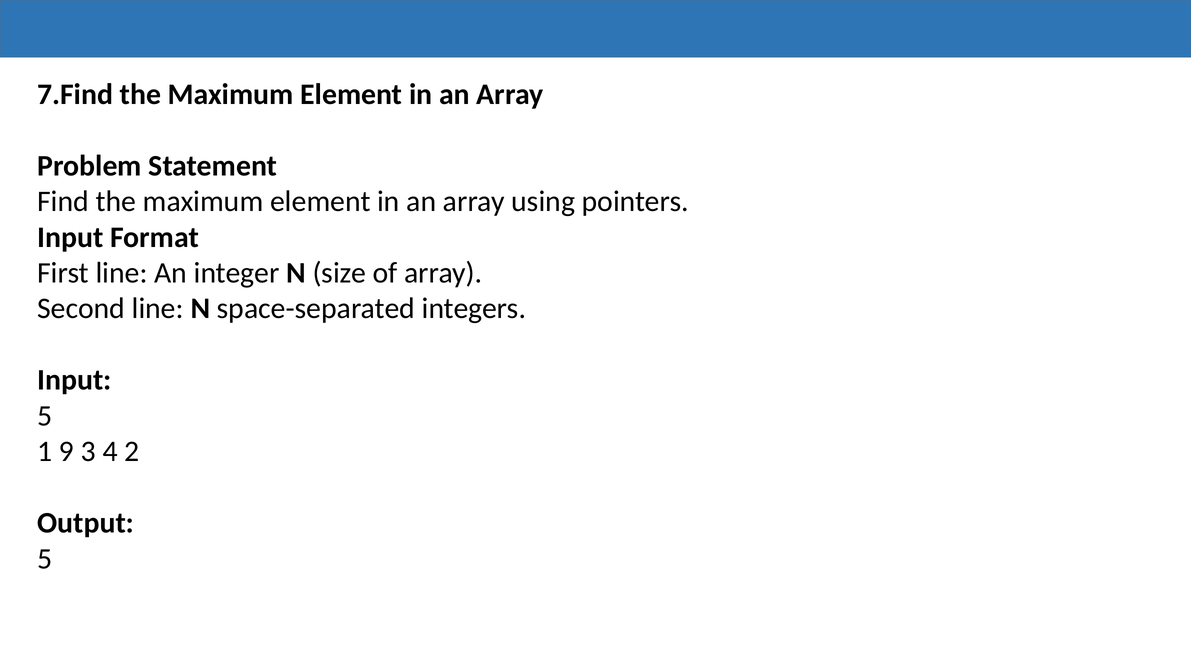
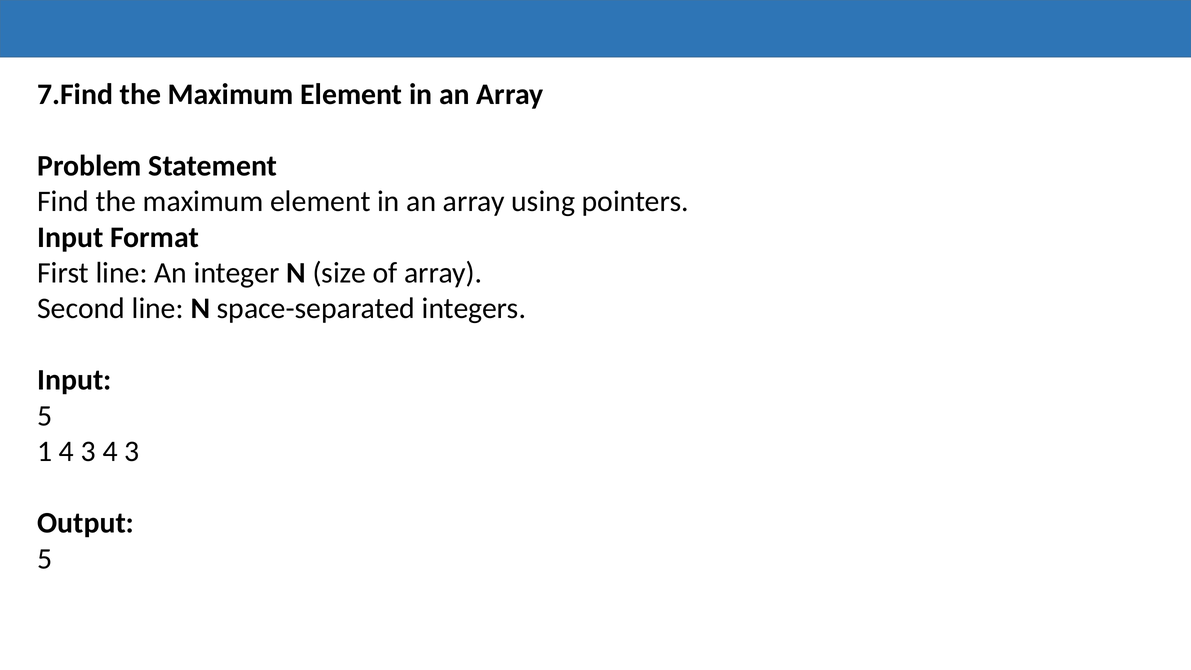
1 9: 9 -> 4
3 4 2: 2 -> 3
